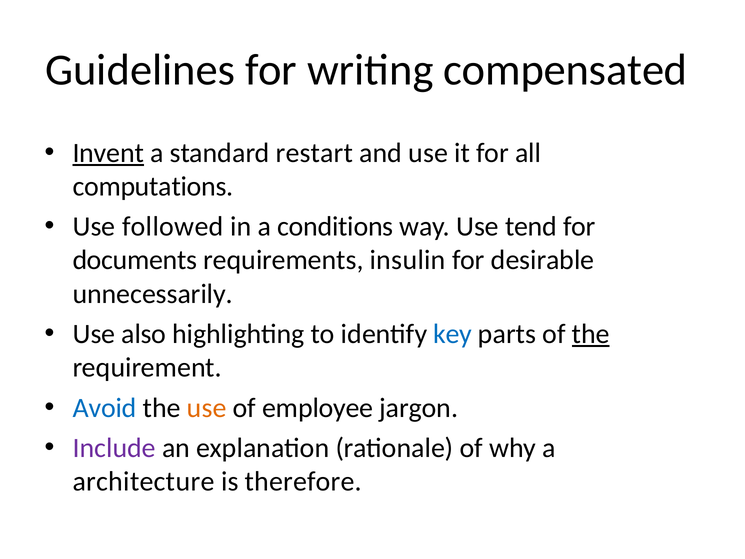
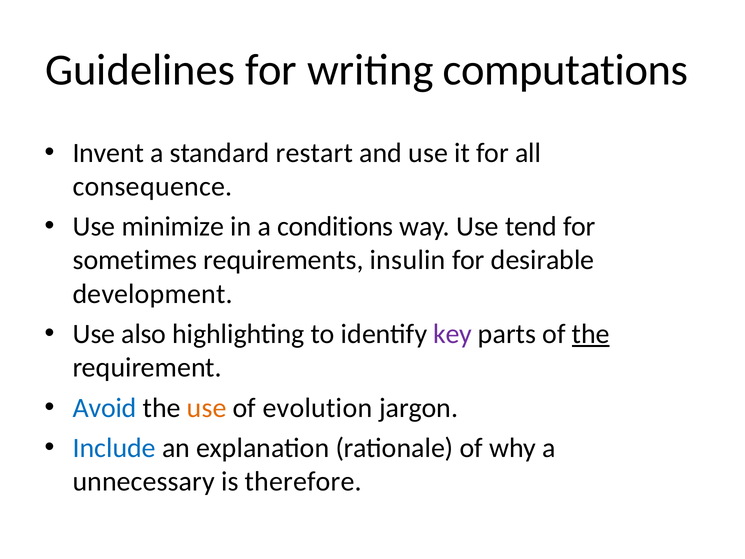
compensated: compensated -> computations
Invent underline: present -> none
computations: computations -> consequence
followed: followed -> minimize
documents: documents -> sometimes
unnecessarily: unnecessarily -> development
key colour: blue -> purple
employee: employee -> evolution
Include colour: purple -> blue
architecture: architecture -> unnecessary
